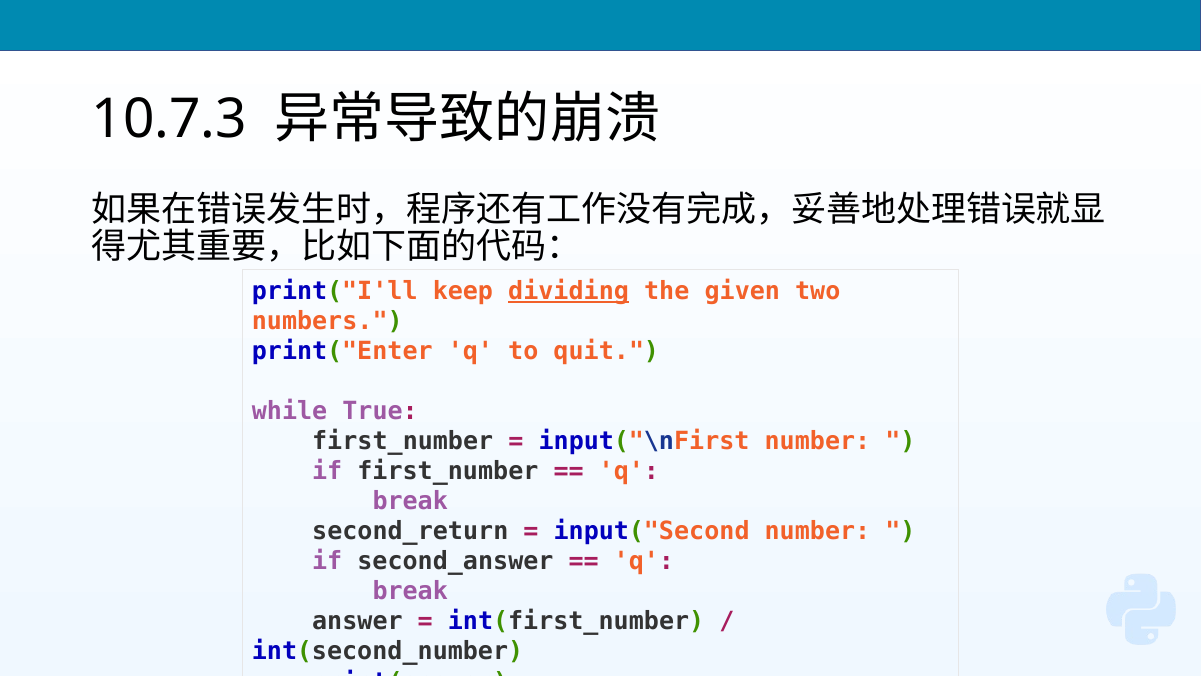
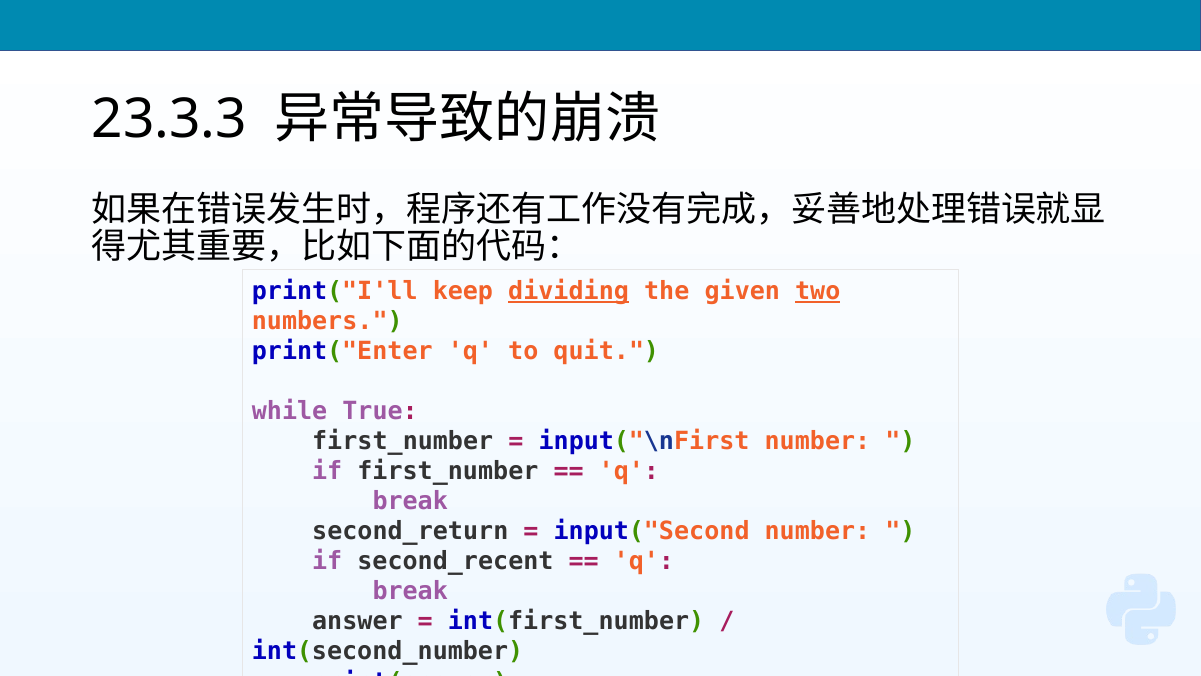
10.7.3: 10.7.3 -> 23.3.3
two underline: none -> present
second_answer: second_answer -> second_recent
